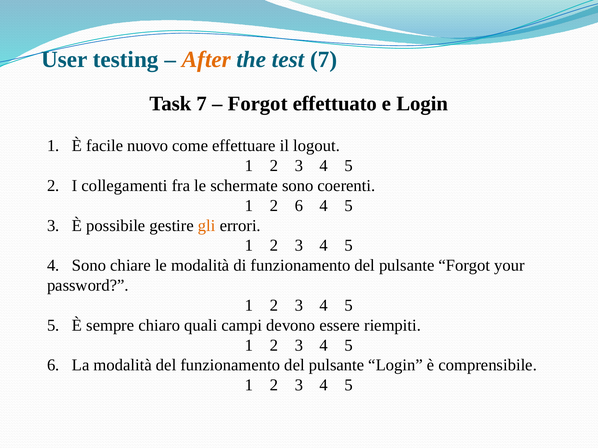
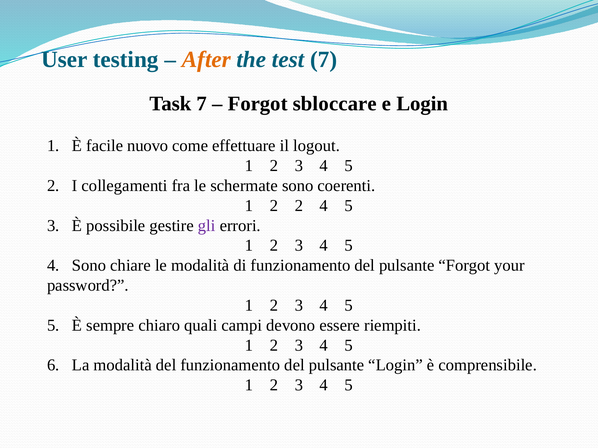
effettuato: effettuato -> sbloccare
2 6: 6 -> 2
gli colour: orange -> purple
